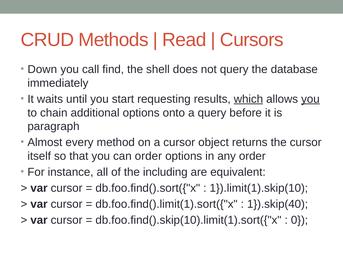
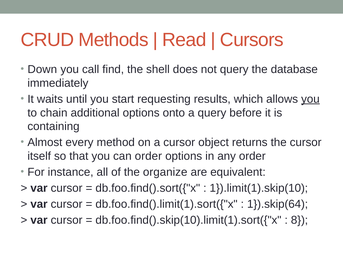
which underline: present -> none
paragraph: paragraph -> containing
including: including -> organize
1}).skip(40: 1}).skip(40 -> 1}).skip(64
0: 0 -> 8
